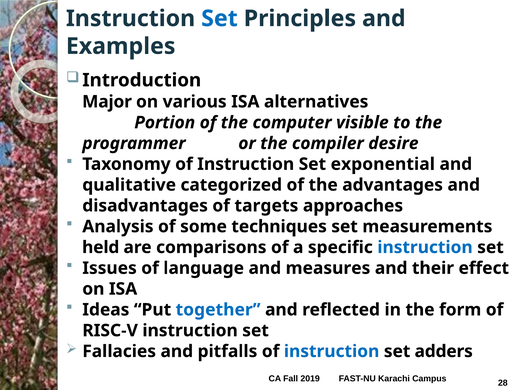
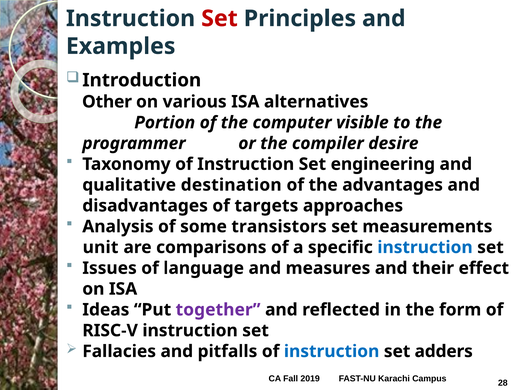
Set at (219, 19) colour: blue -> red
Major: Major -> Other
exponential: exponential -> engineering
categorized: categorized -> destination
techniques: techniques -> transistors
held: held -> unit
together colour: blue -> purple
